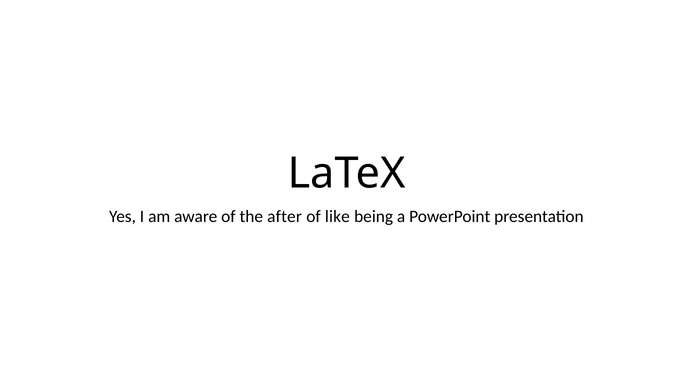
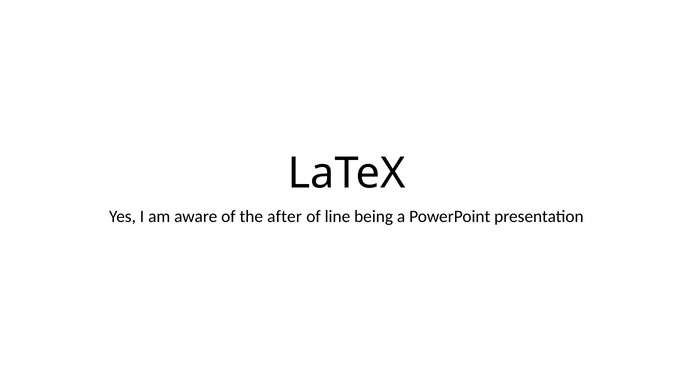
like: like -> line
